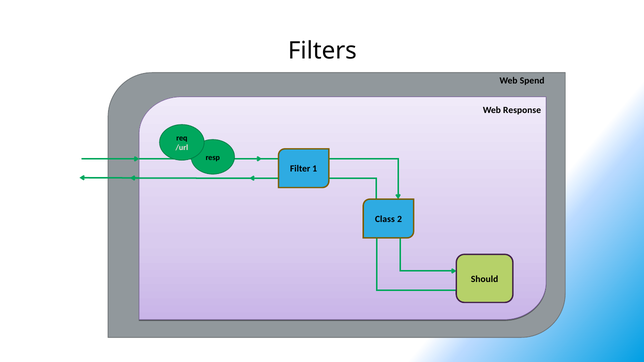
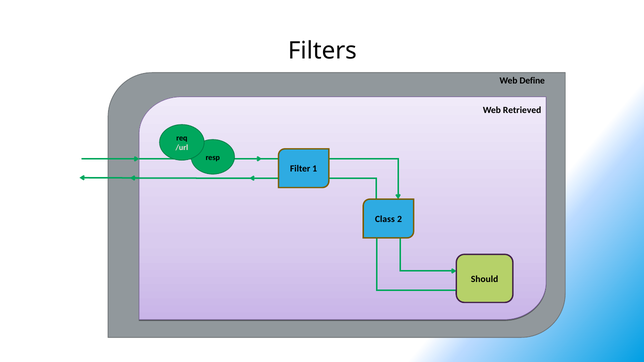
Spend: Spend -> Define
Response: Response -> Retrieved
